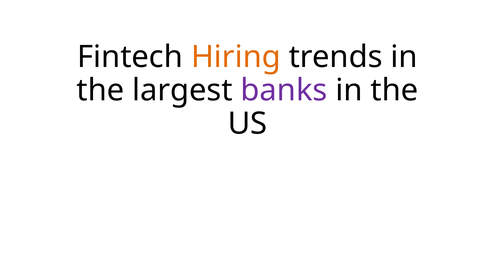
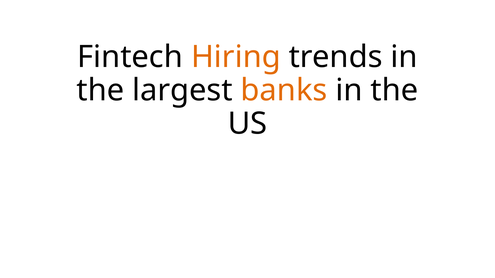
banks colour: purple -> orange
